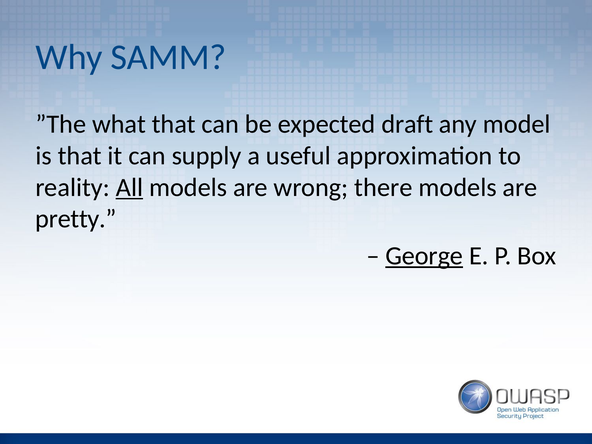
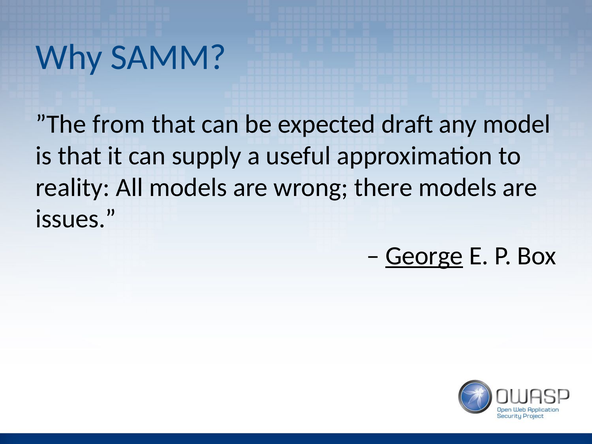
what: what -> from
All underline: present -> none
pretty: pretty -> issues
